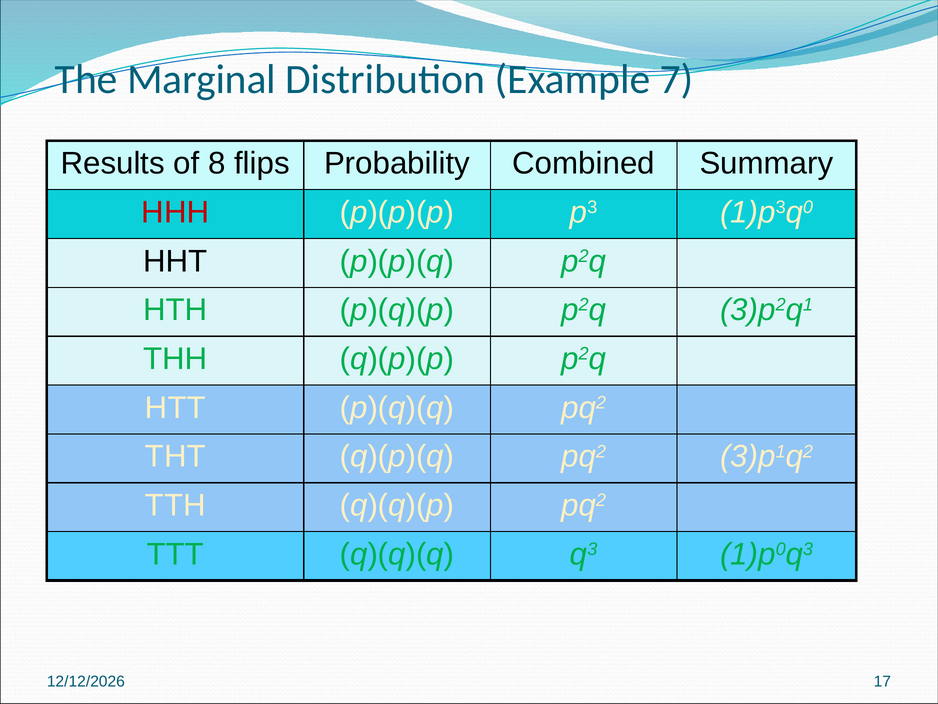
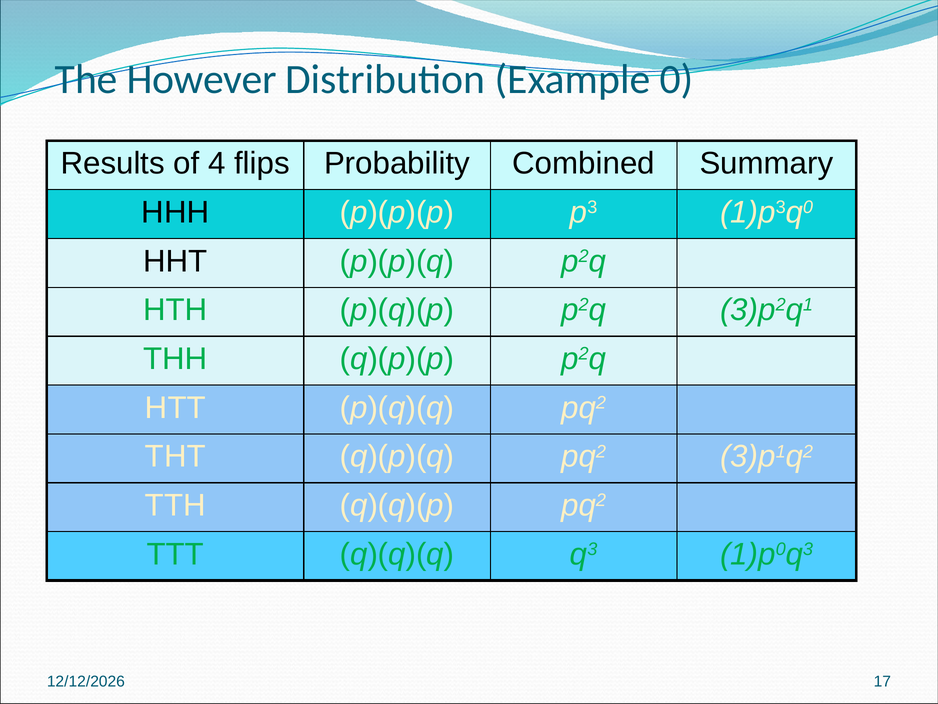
Marginal: Marginal -> However
7: 7 -> 0
8: 8 -> 4
HHH colour: red -> black
